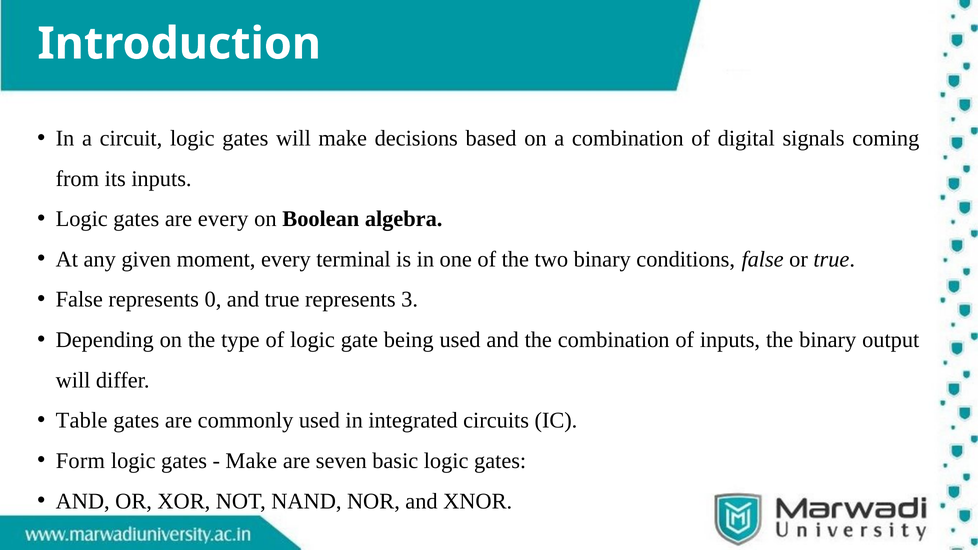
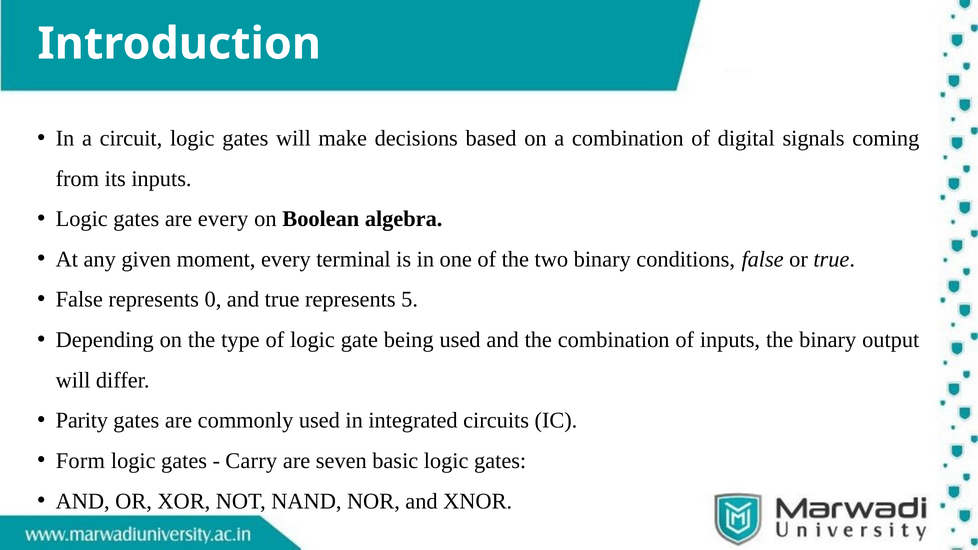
3: 3 -> 5
Table: Table -> Parity
Make at (251, 461): Make -> Carry
